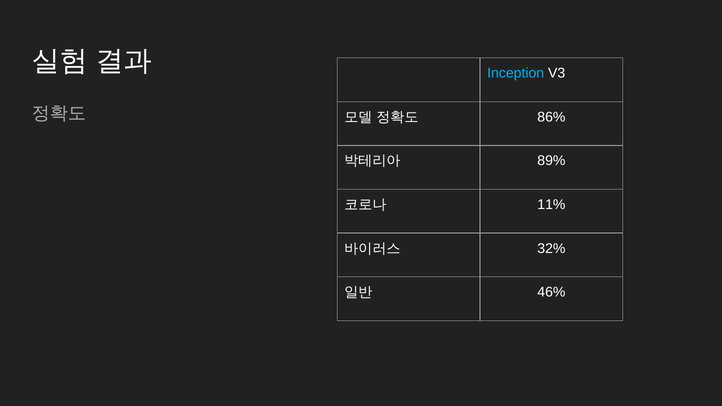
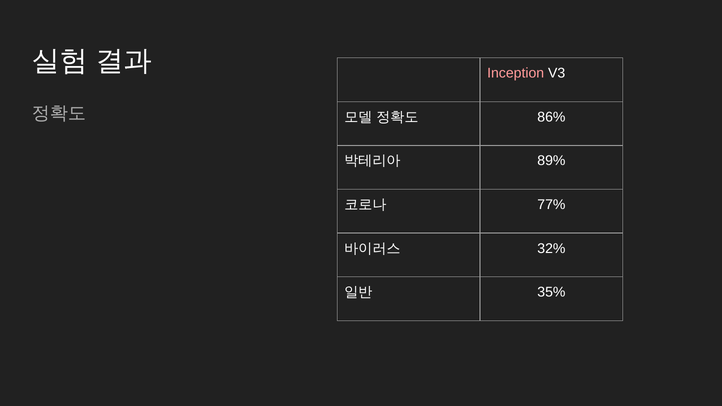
Inception colour: light blue -> pink
11%: 11% -> 77%
46%: 46% -> 35%
